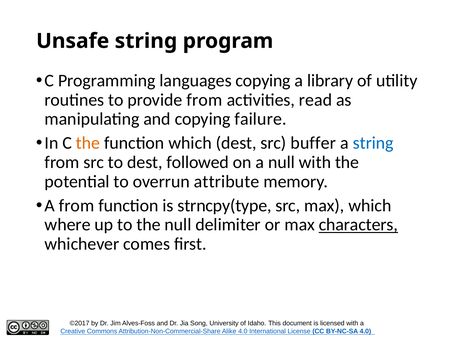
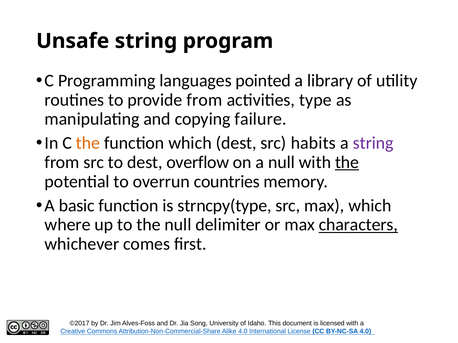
languages copying: copying -> pointed
read: read -> type
buffer: buffer -> habits
string at (373, 143) colour: blue -> purple
followed: followed -> overflow
the at (347, 163) underline: none -> present
attribute: attribute -> countries
A from: from -> basic
